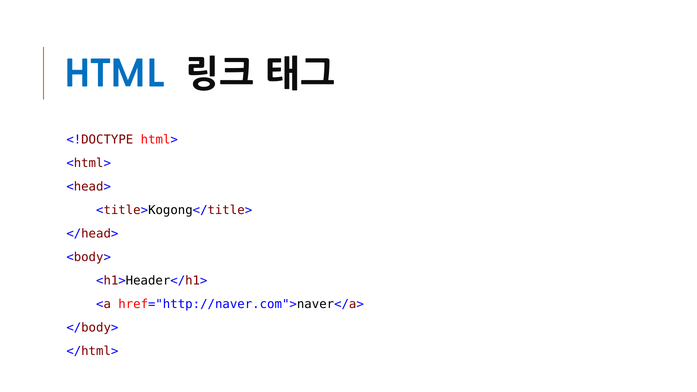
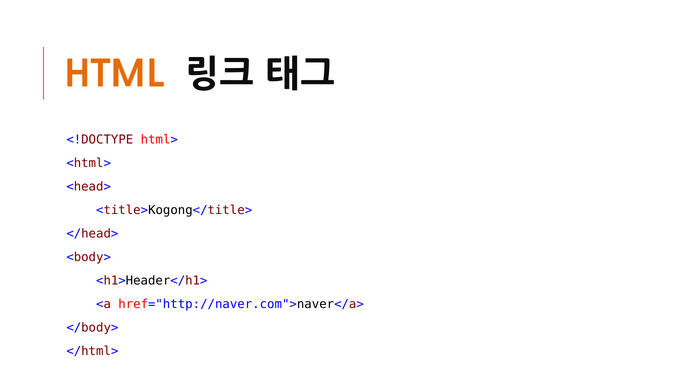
HTML colour: blue -> orange
